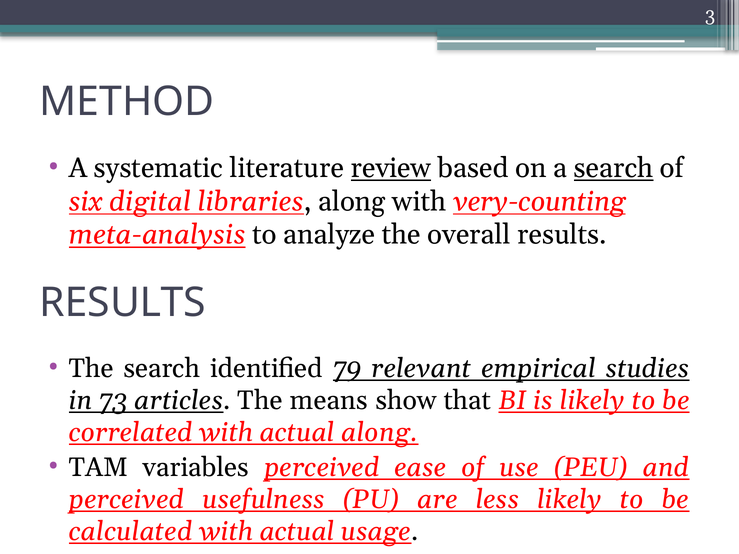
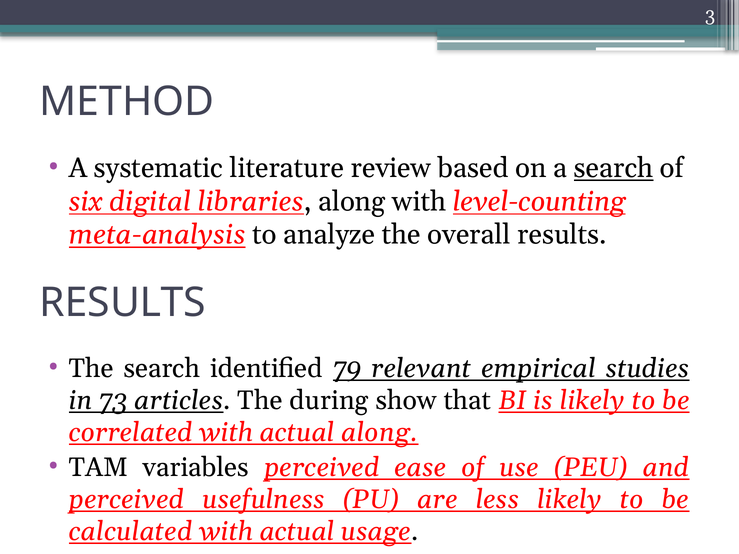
review underline: present -> none
very-counting: very-counting -> level-counting
means: means -> during
